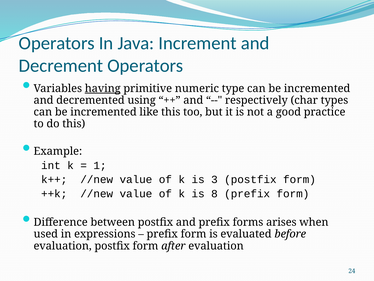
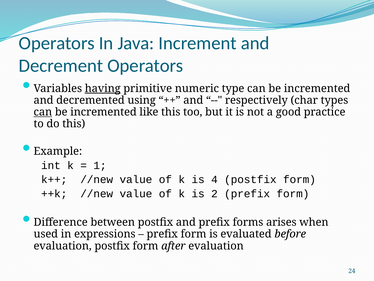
can at (43, 112) underline: none -> present
3: 3 -> 4
8: 8 -> 2
